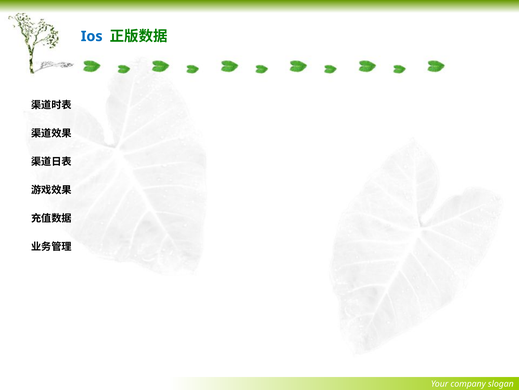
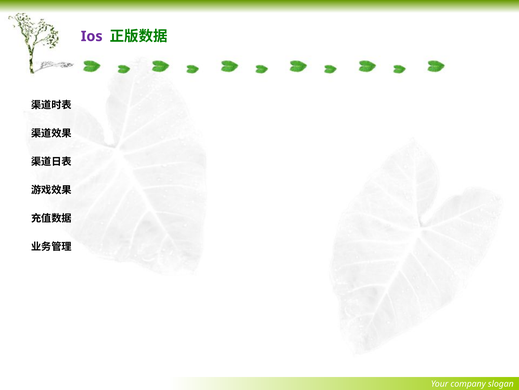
Ios colour: blue -> purple
